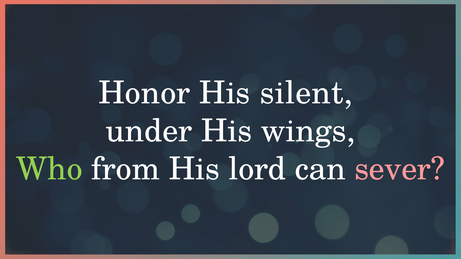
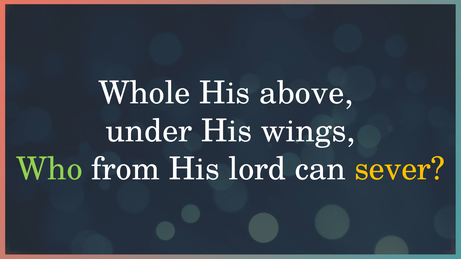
Honor: Honor -> Whole
silent: silent -> above
sever colour: pink -> yellow
